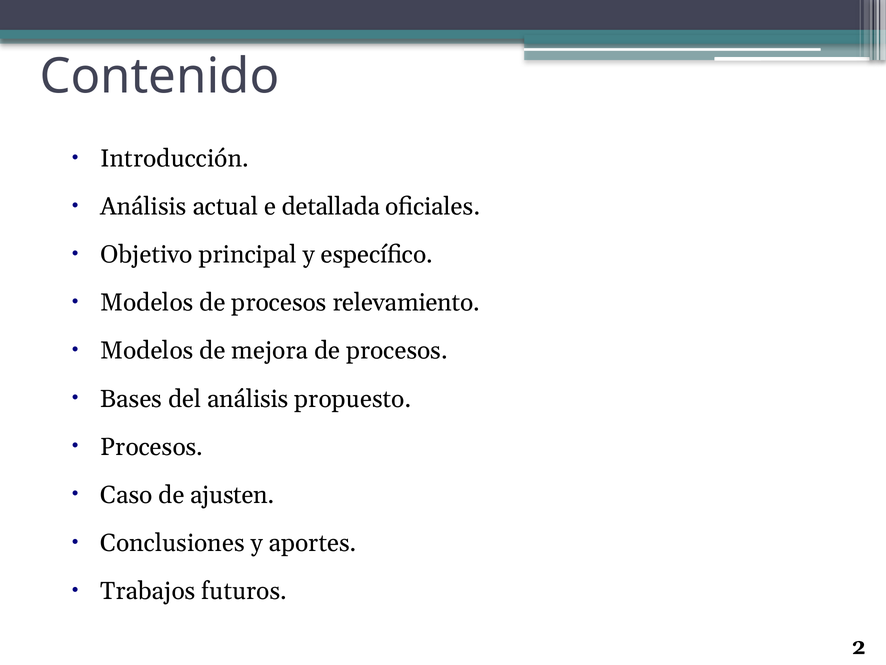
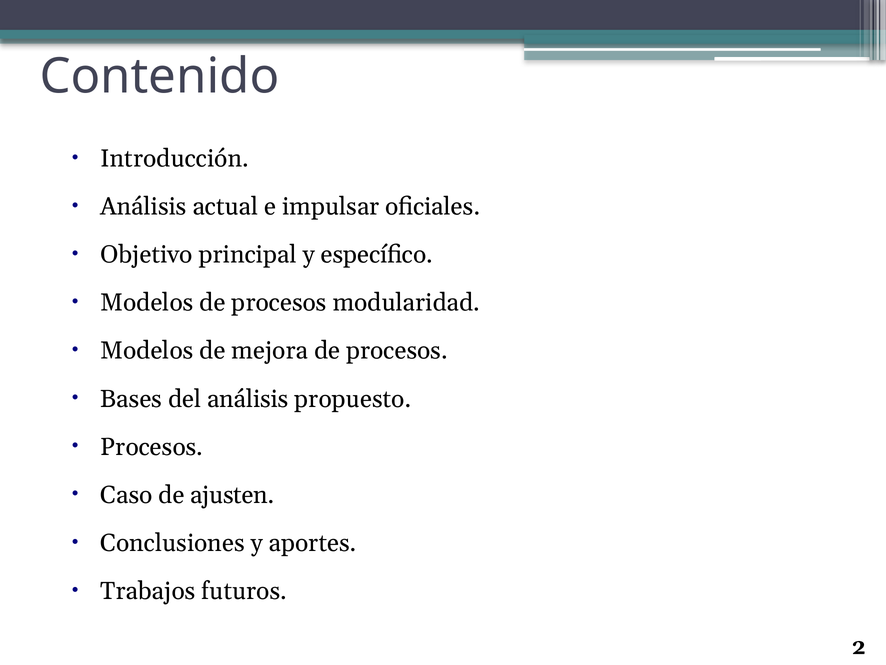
detallada: detallada -> impulsar
relevamiento: relevamiento -> modularidad
